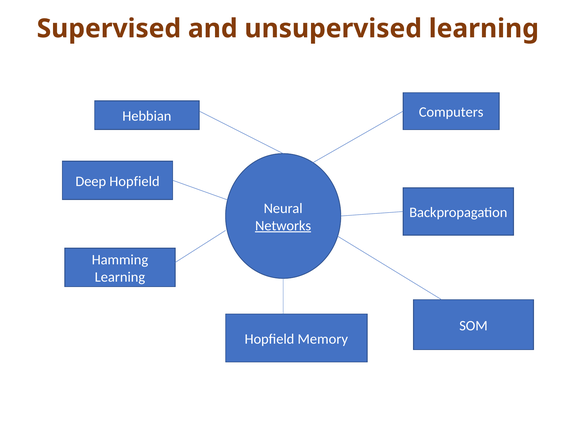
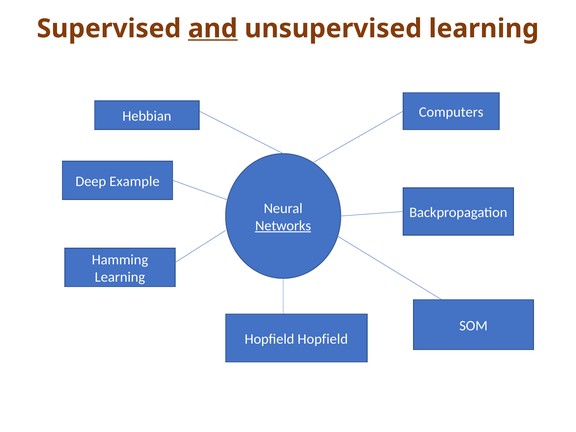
and underline: none -> present
Deep Hopfield: Hopfield -> Example
Hopfield Memory: Memory -> Hopfield
